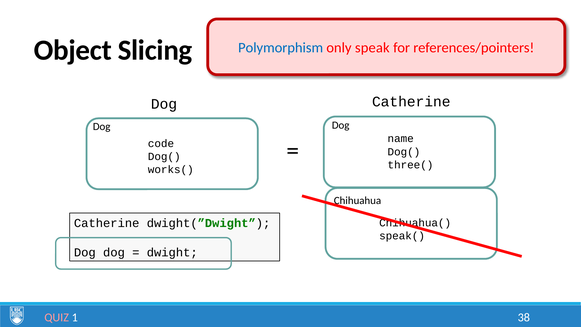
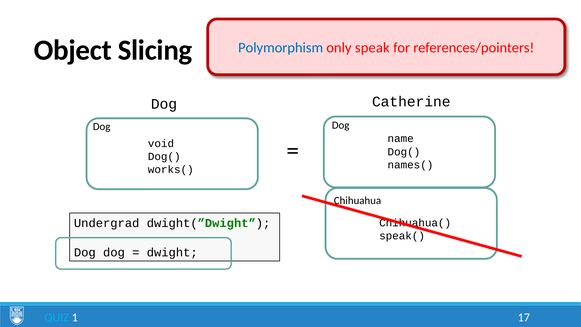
code: code -> void
three(: three( -> names(
Catherine at (107, 223): Catherine -> Undergrad
QUIZ colour: pink -> light blue
38: 38 -> 17
